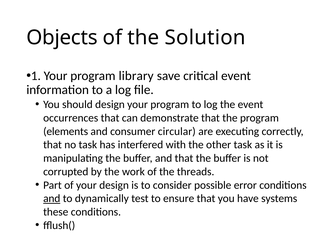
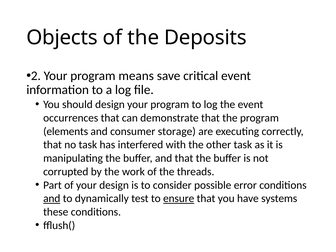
Solution: Solution -> Deposits
1: 1 -> 2
library: library -> means
circular: circular -> storage
ensure underline: none -> present
